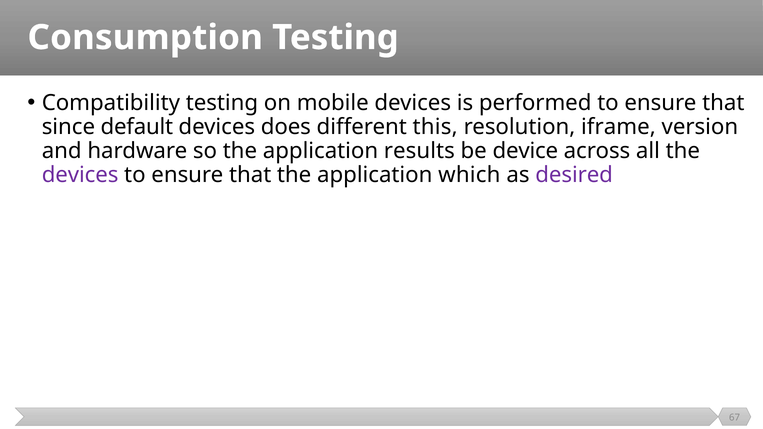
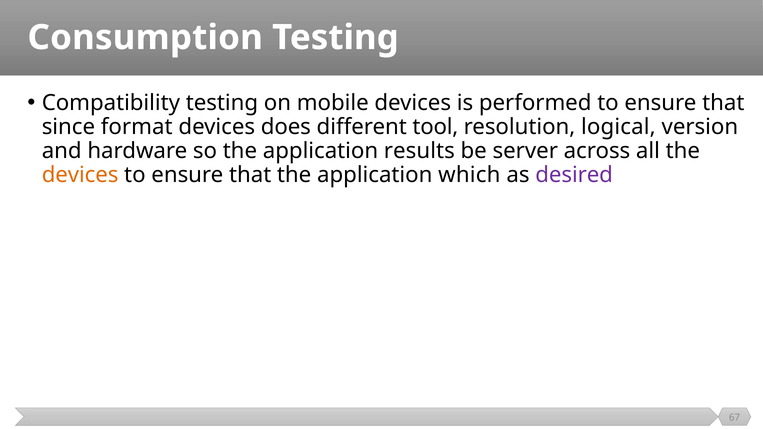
default: default -> format
this: this -> tool
iframe: iframe -> logical
device: device -> server
devices at (80, 175) colour: purple -> orange
